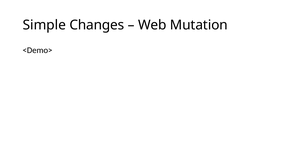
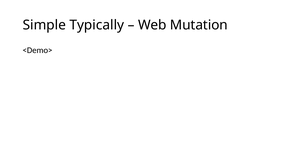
Changes: Changes -> Typically
